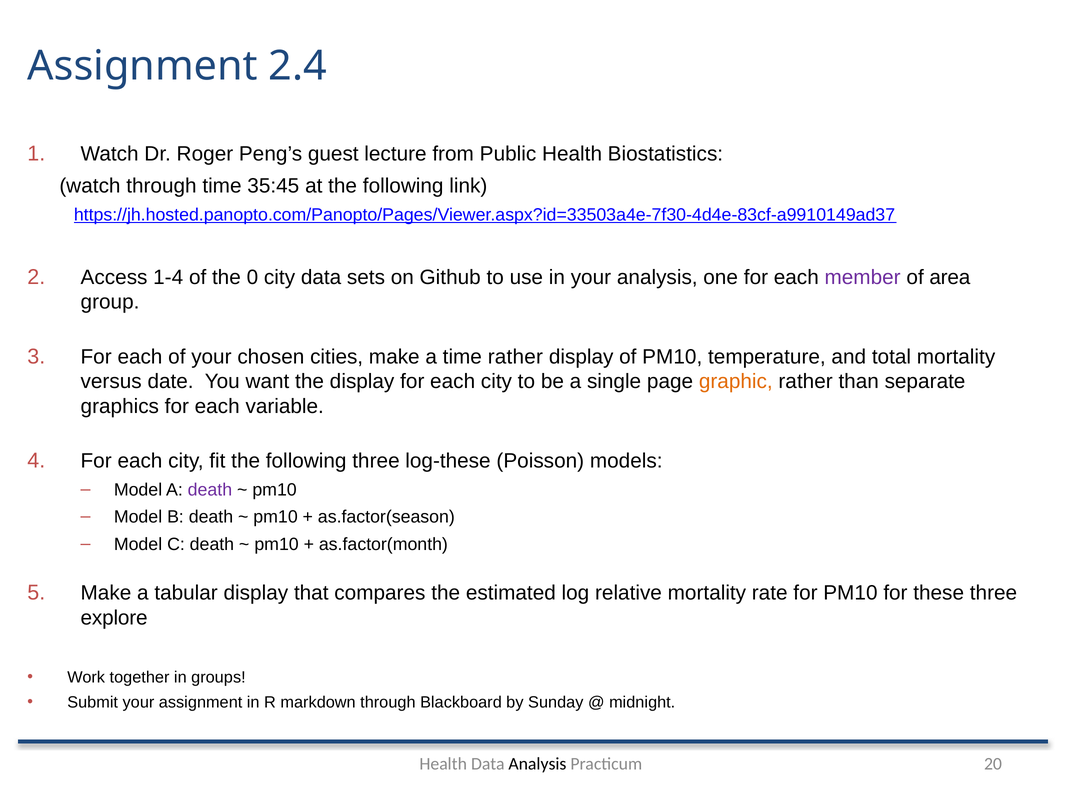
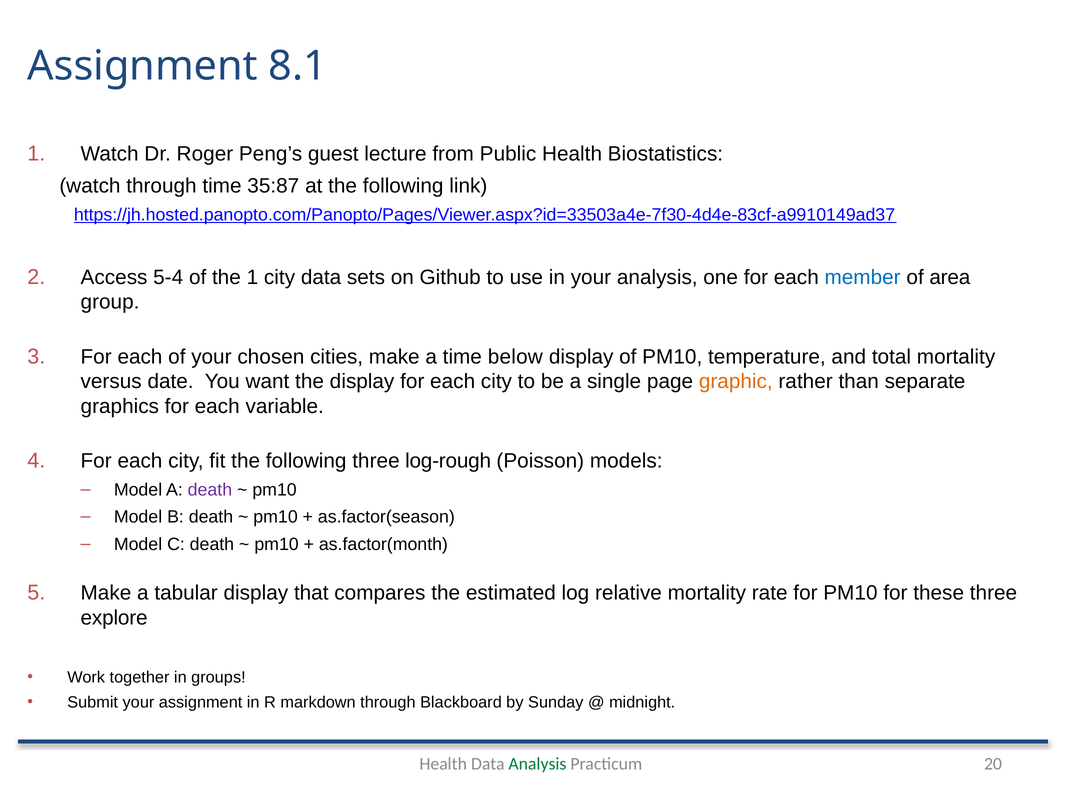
2.4: 2.4 -> 8.1
35:45: 35:45 -> 35:87
1-4: 1-4 -> 5-4
the 0: 0 -> 1
member colour: purple -> blue
time rather: rather -> below
log-these: log-these -> log-rough
Analysis at (537, 764) colour: black -> green
